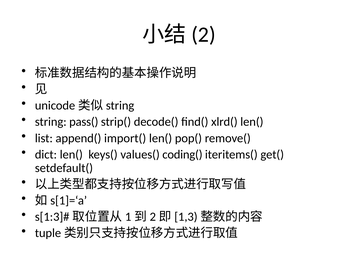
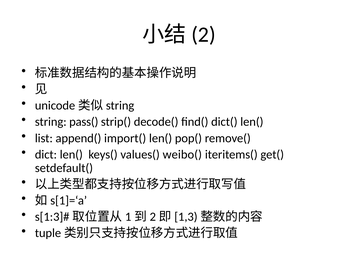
xlrd(: xlrd( -> dict(
coding(: coding( -> weibo(
